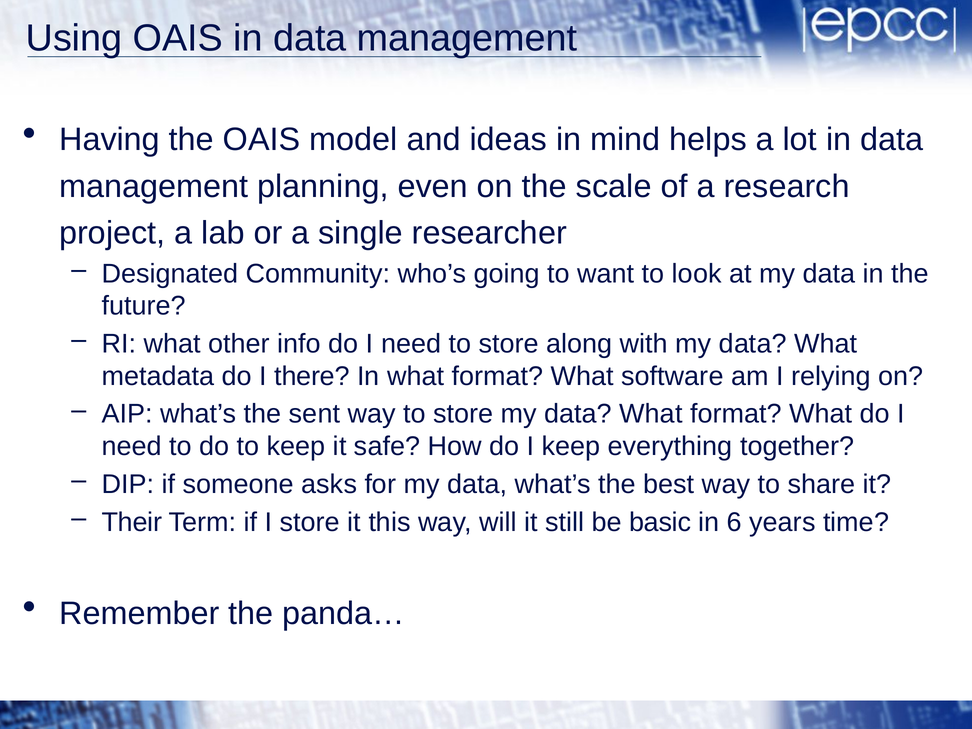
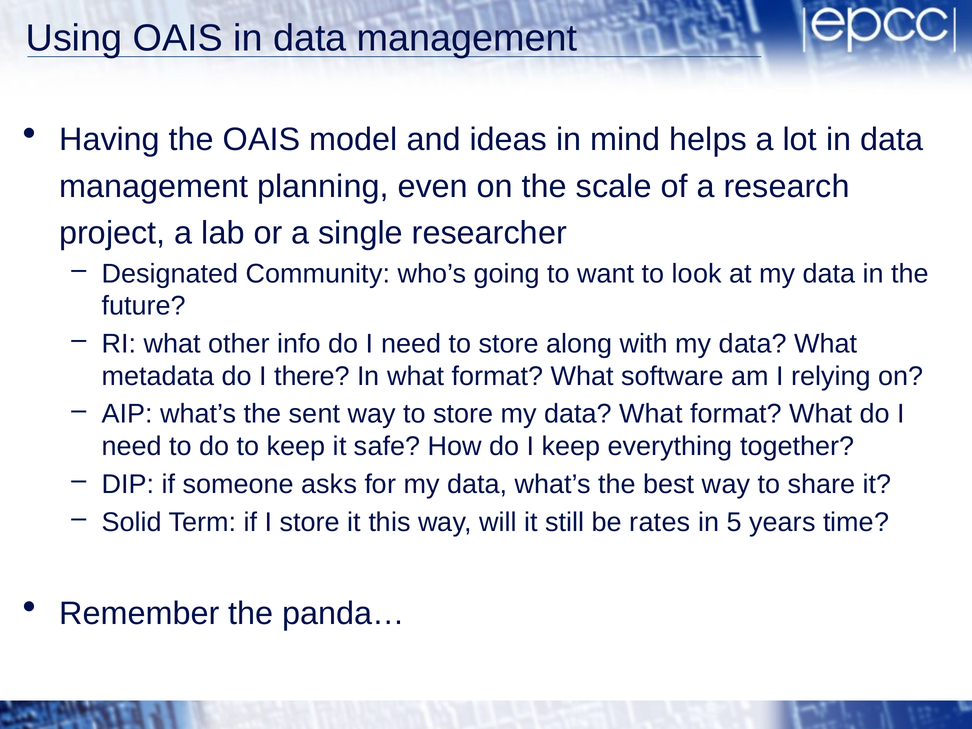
Their: Their -> Solid
basic: basic -> rates
6: 6 -> 5
